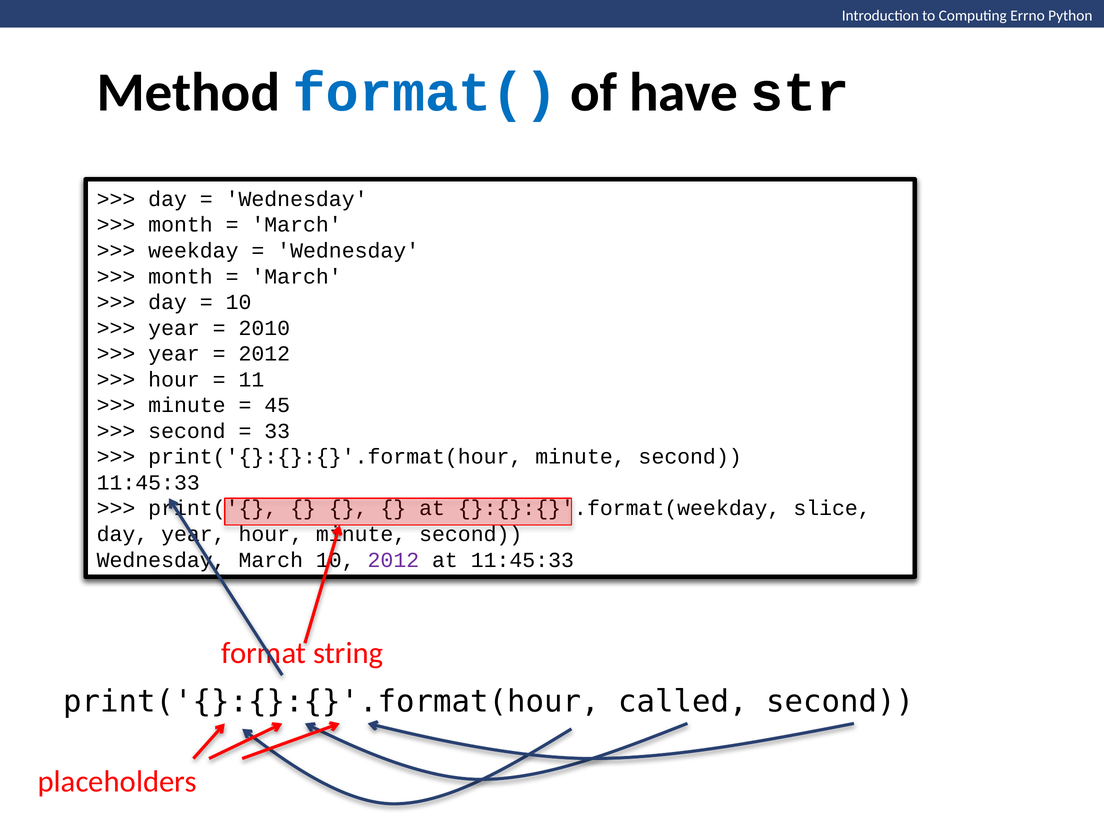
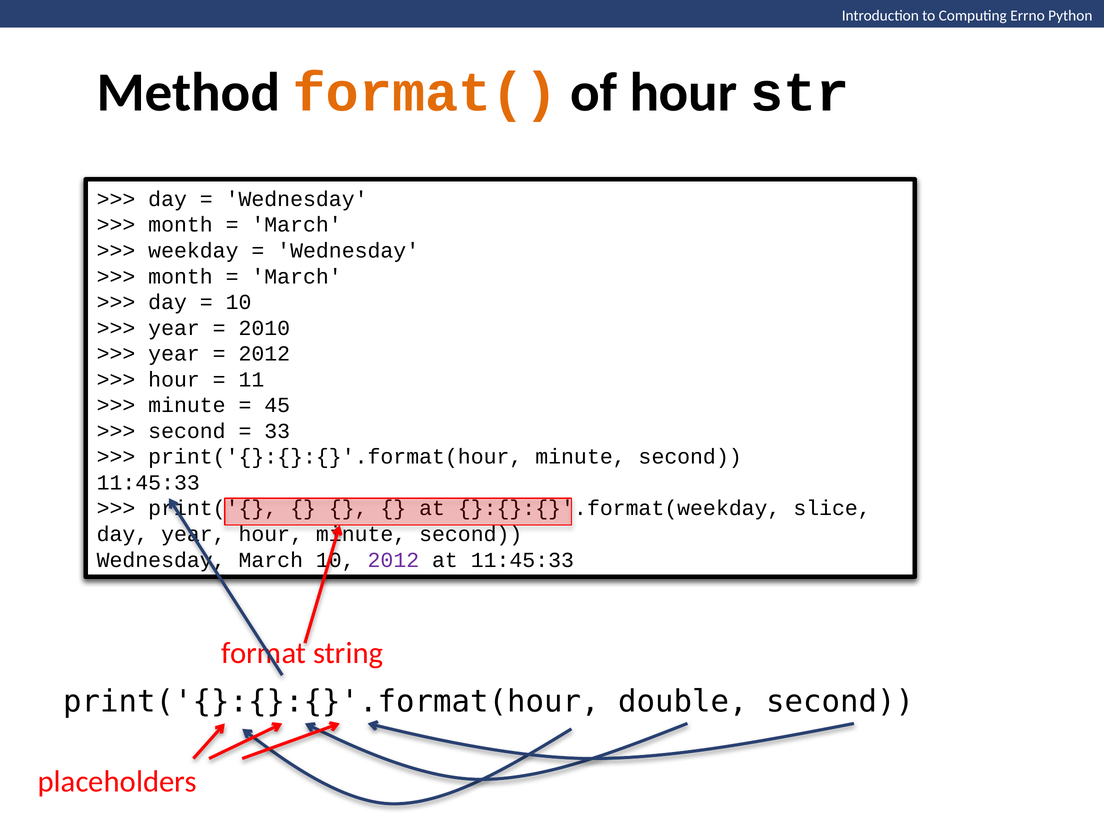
format( colour: blue -> orange
of have: have -> hour
called: called -> double
